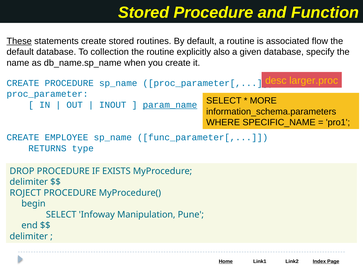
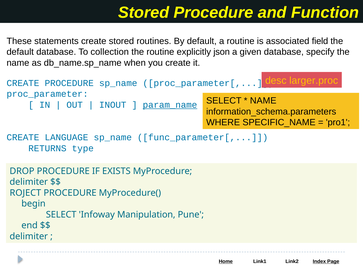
These underline: present -> none
flow: flow -> field
also: also -> json
MORE at (263, 101): MORE -> NAME
EMPLOYEE: EMPLOYEE -> LANGUAGE
